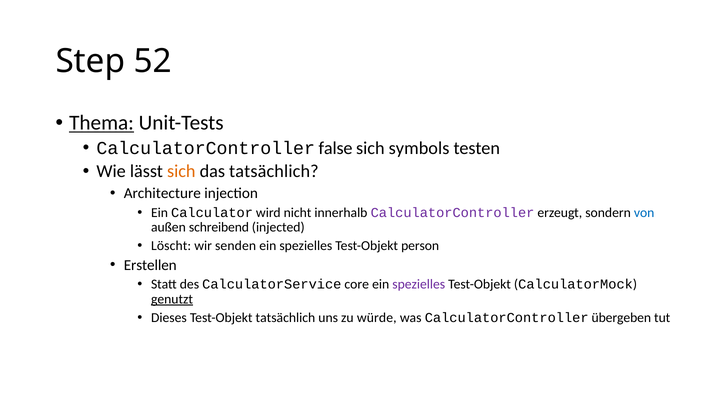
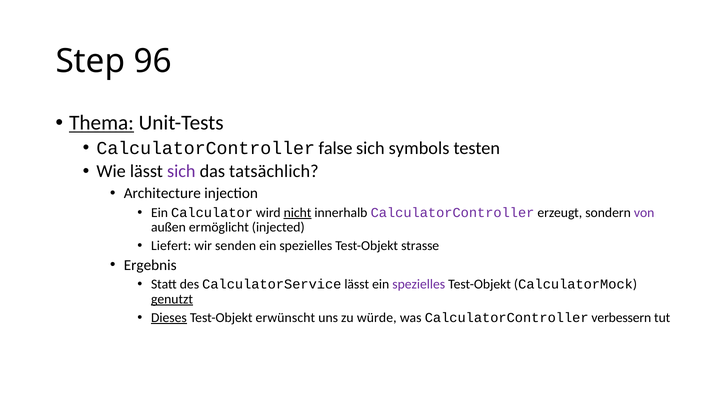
52: 52 -> 96
sich at (181, 172) colour: orange -> purple
nicht underline: none -> present
von colour: blue -> purple
schreibend: schreibend -> ermöglicht
Löscht: Löscht -> Liefert
person: person -> strasse
Erstellen: Erstellen -> Ergebnis
CalculatorService core: core -> lässt
Dieses underline: none -> present
Test-Objekt tatsächlich: tatsächlich -> erwünscht
übergeben: übergeben -> verbessern
